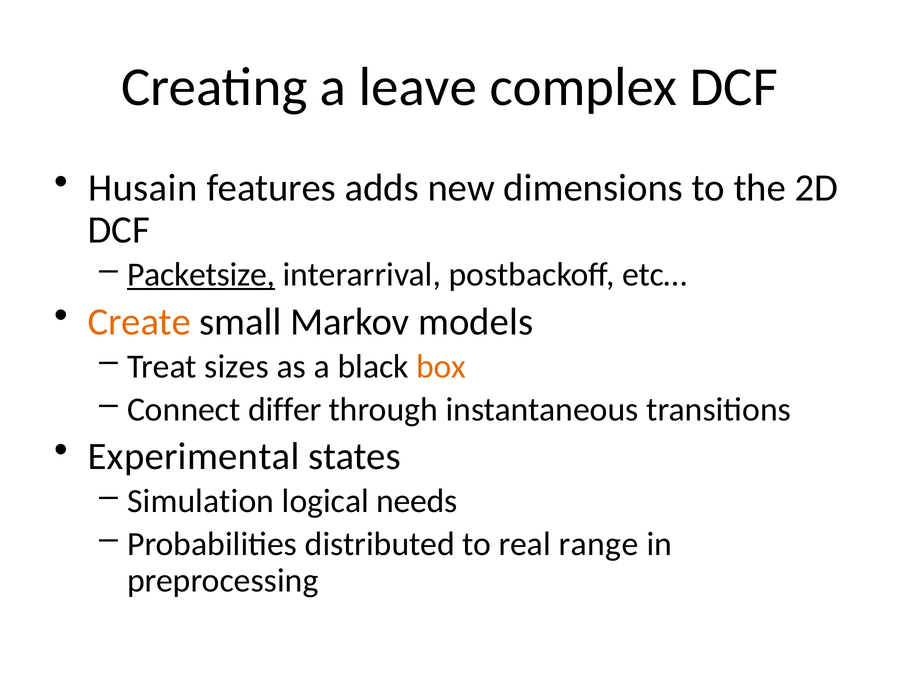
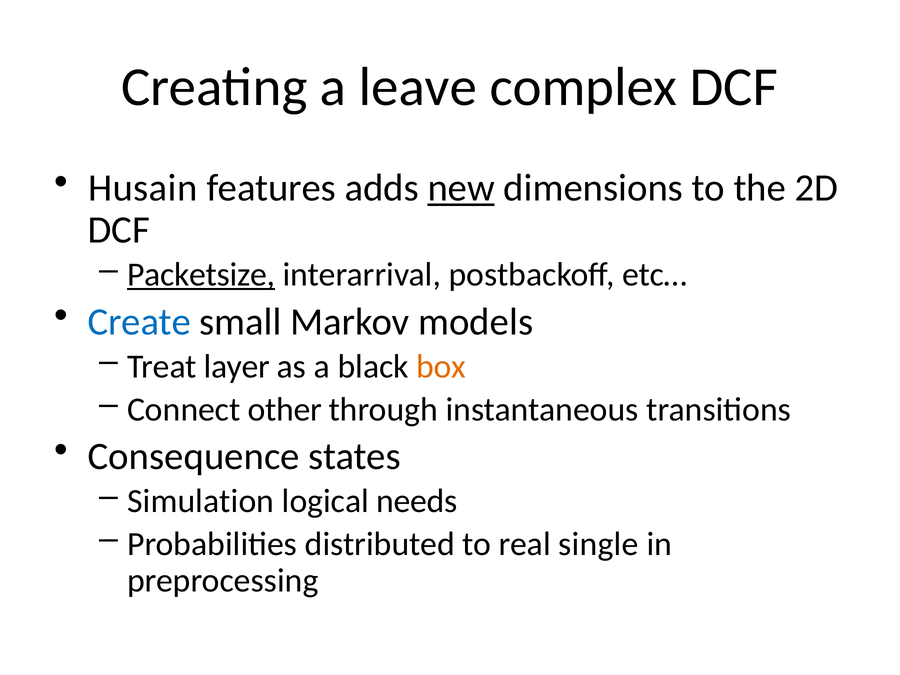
new underline: none -> present
Create colour: orange -> blue
sizes: sizes -> layer
differ: differ -> other
Experimental: Experimental -> Consequence
range: range -> single
